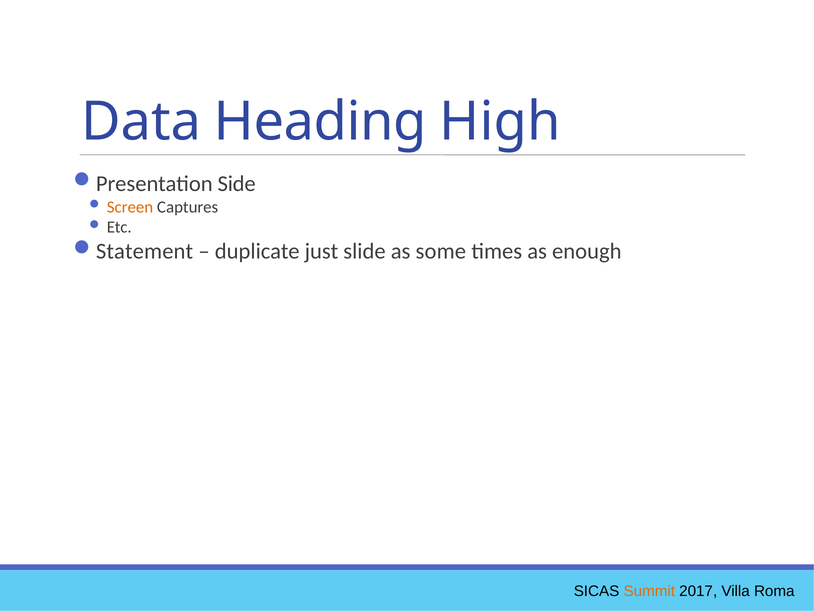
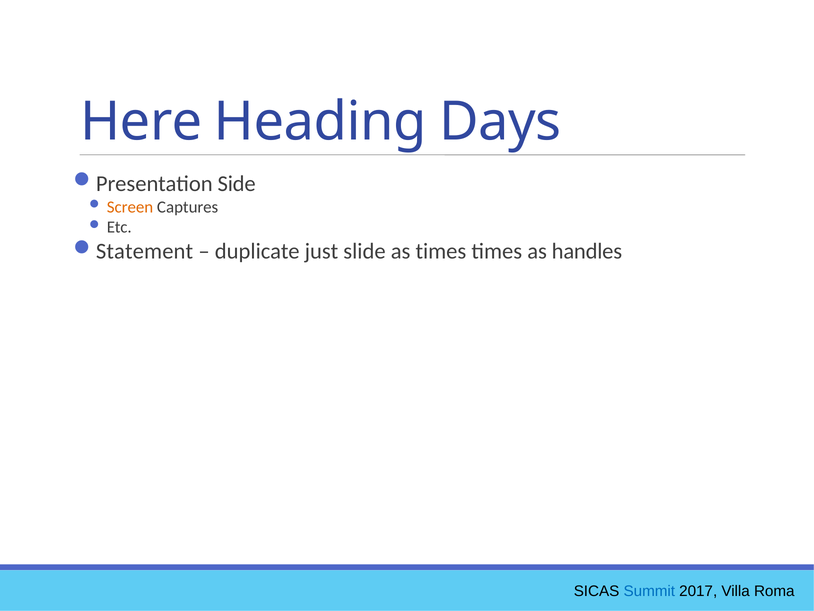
Data: Data -> Here
High: High -> Days
as some: some -> times
enough: enough -> handles
Summit colour: orange -> blue
